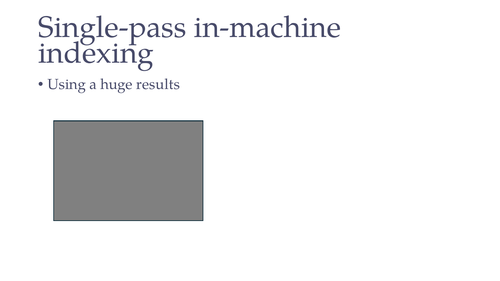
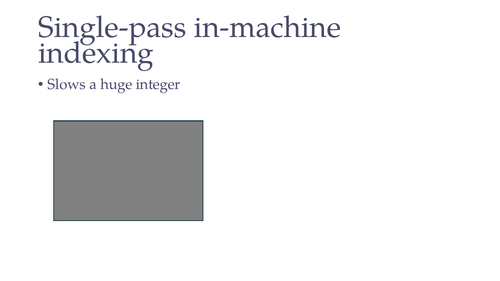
Using: Using -> Slows
results: results -> integer
